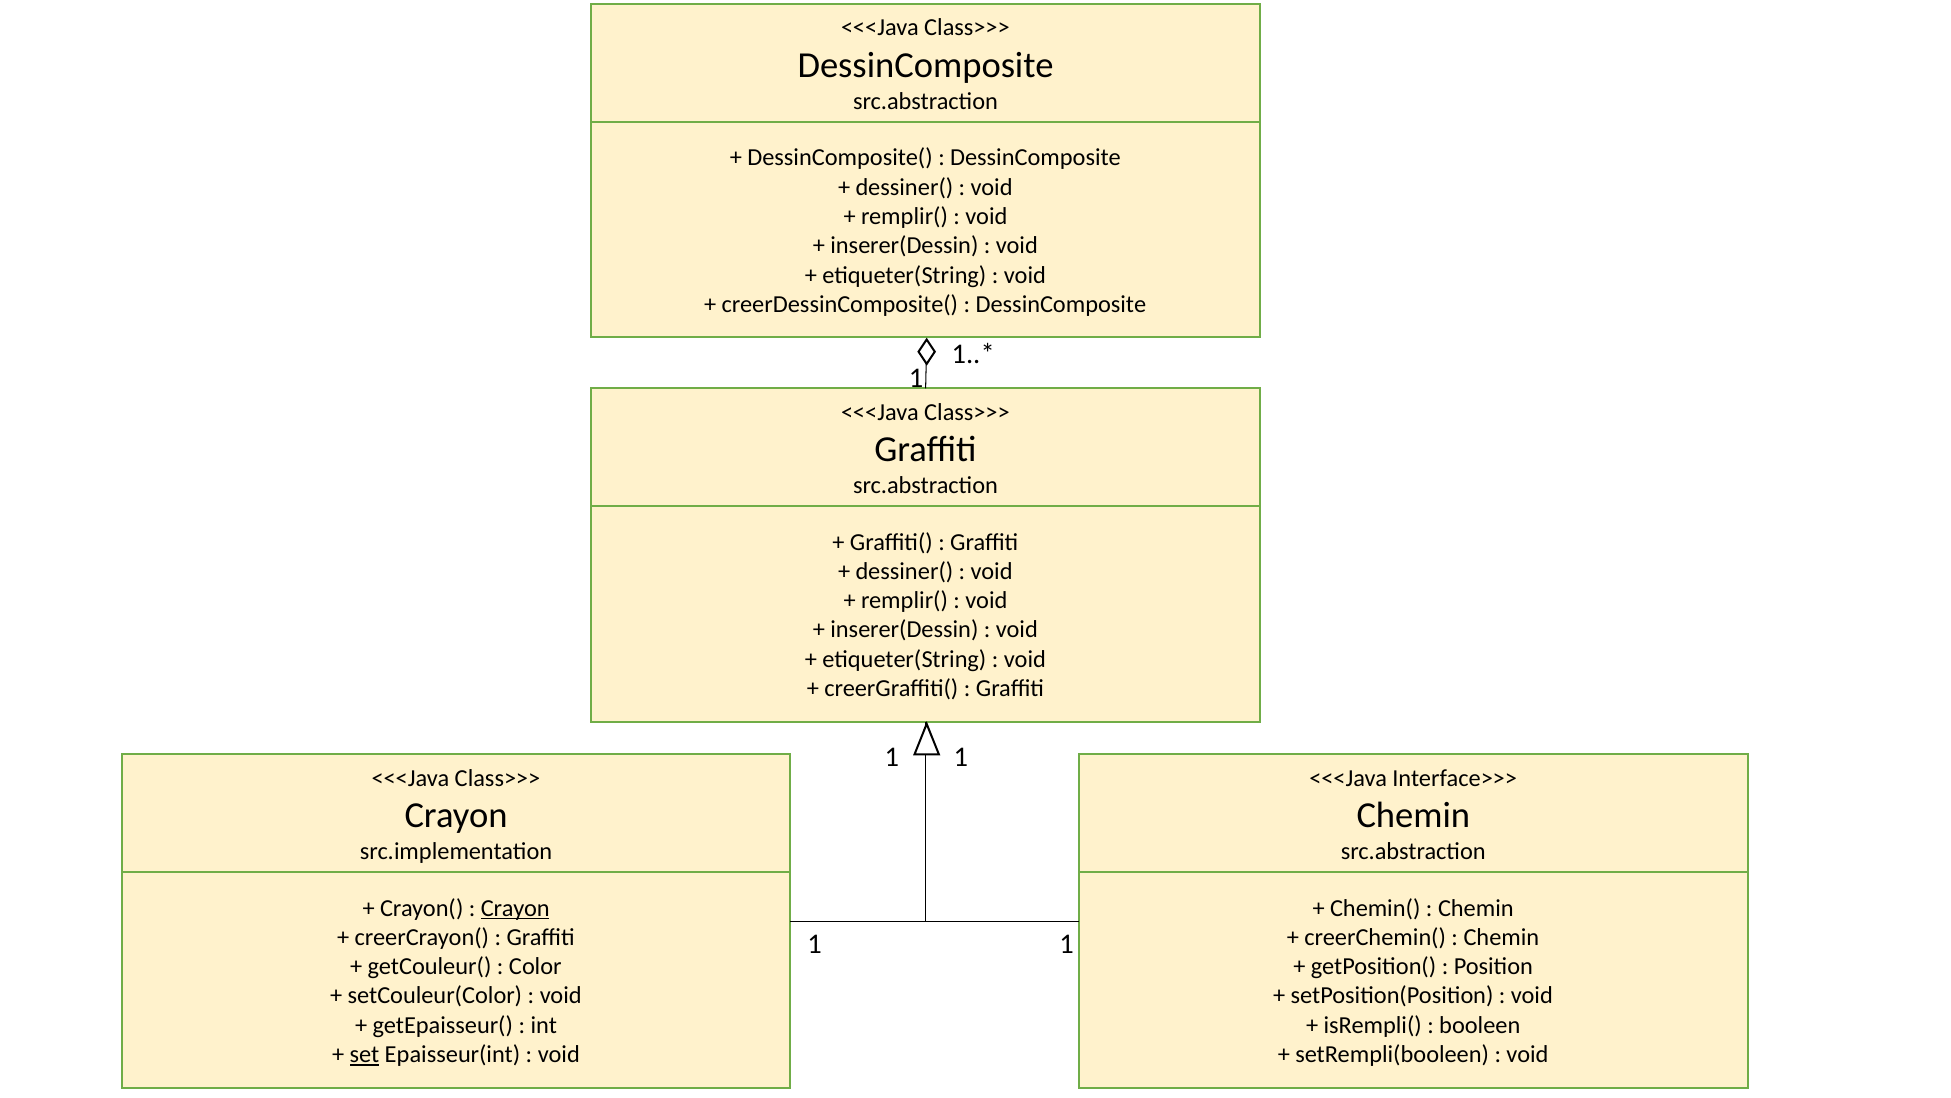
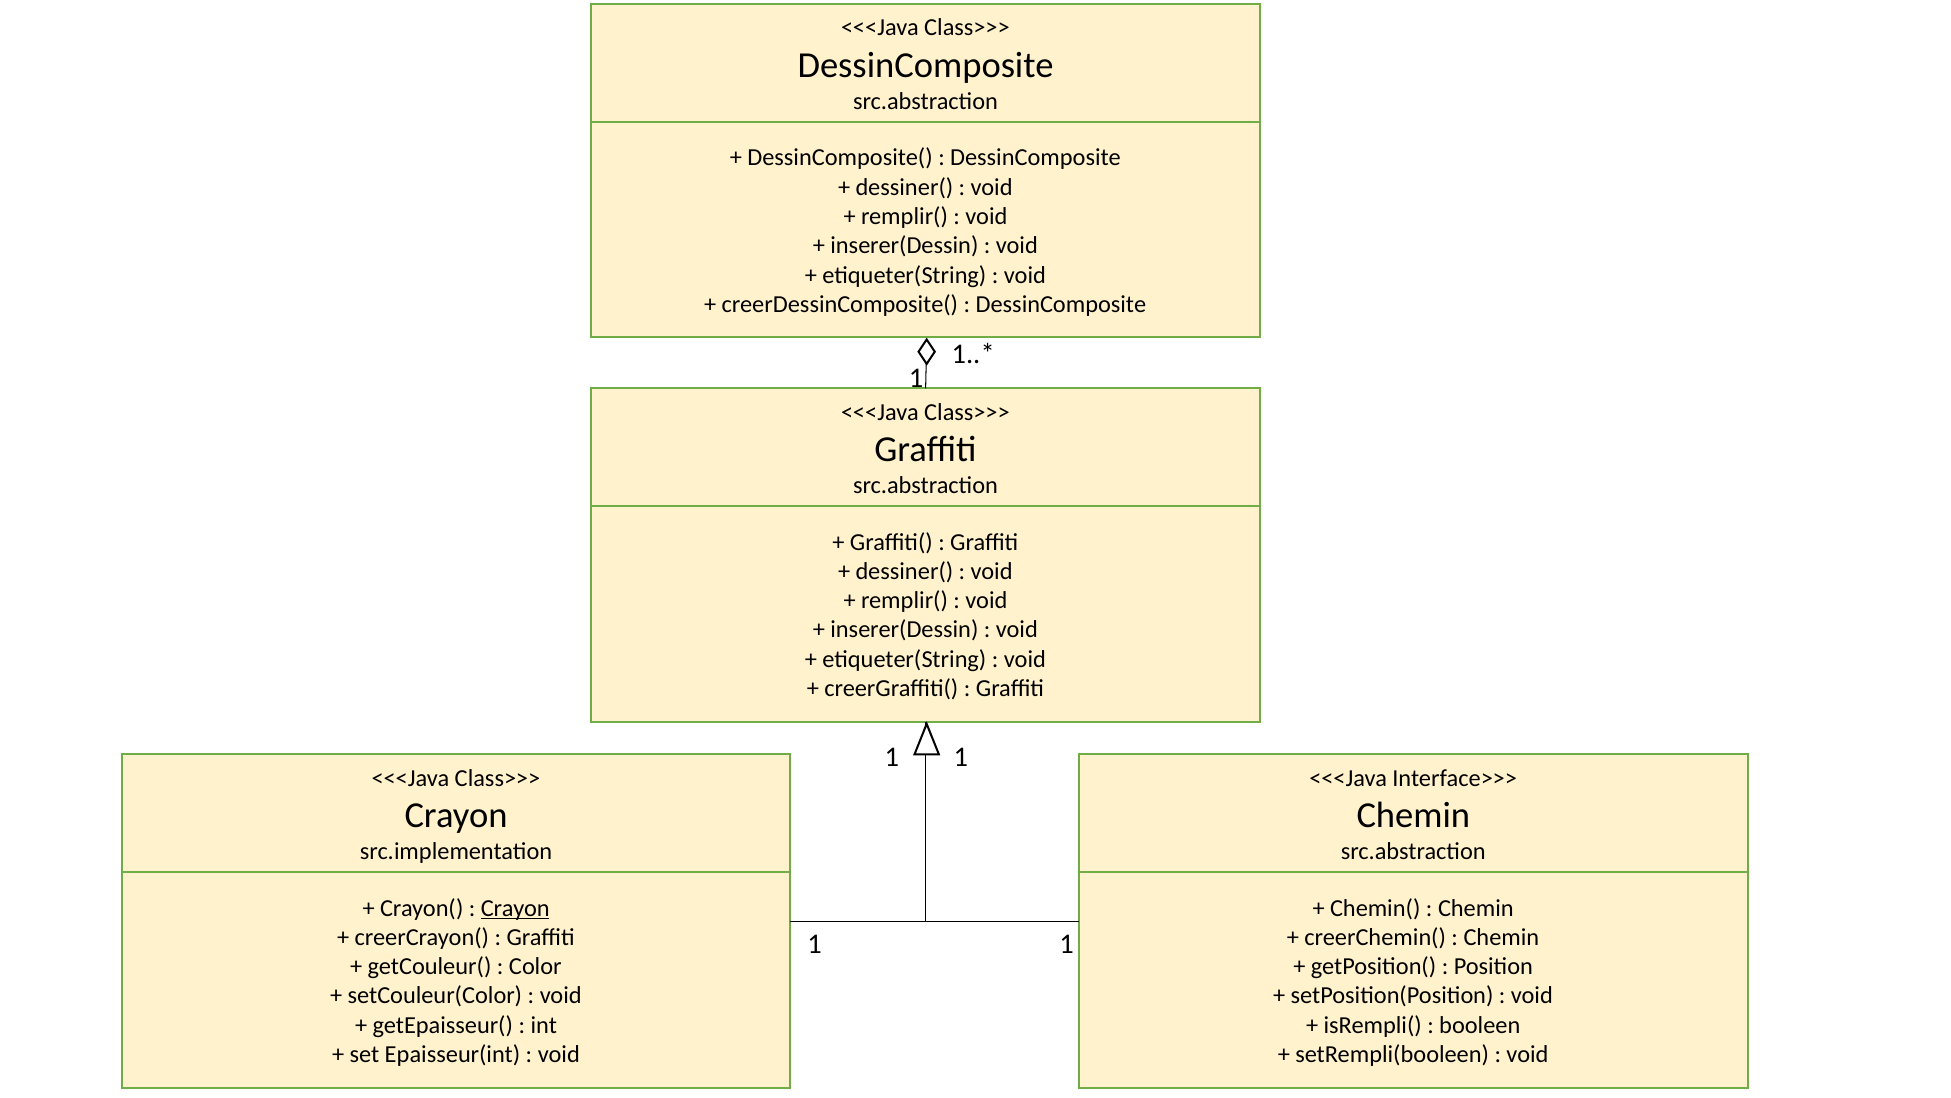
set underline: present -> none
